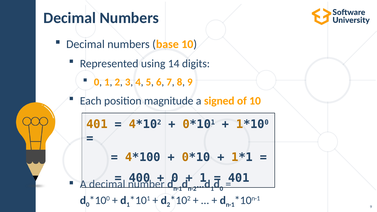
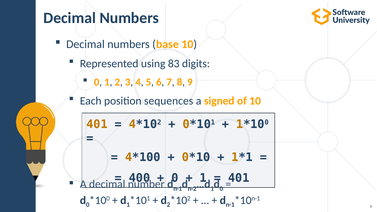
14: 14 -> 83
magnitude: magnitude -> sequences
